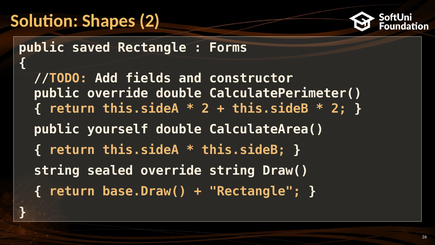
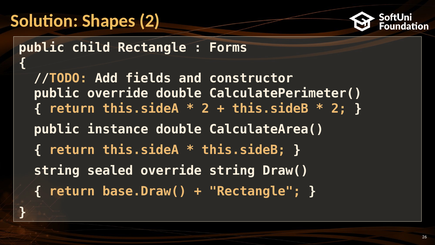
saved: saved -> child
yourself: yourself -> instance
